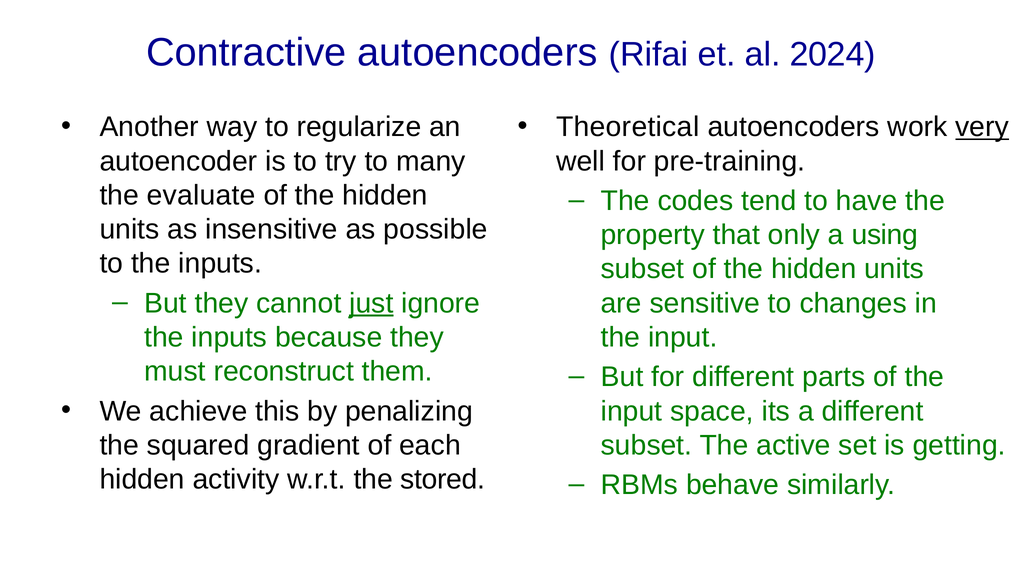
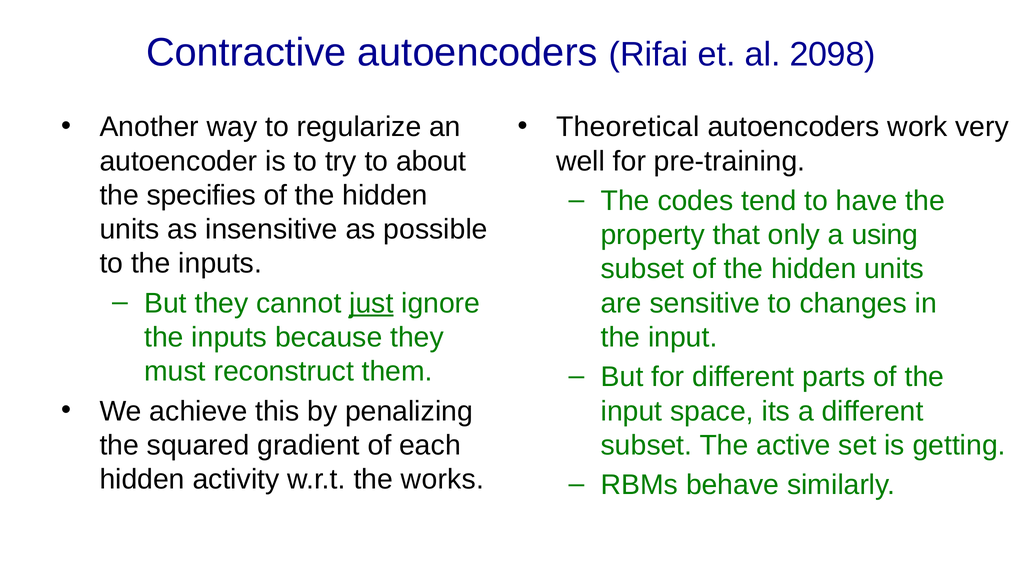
2024: 2024 -> 2098
very underline: present -> none
many: many -> about
evaluate: evaluate -> specifies
stored: stored -> works
